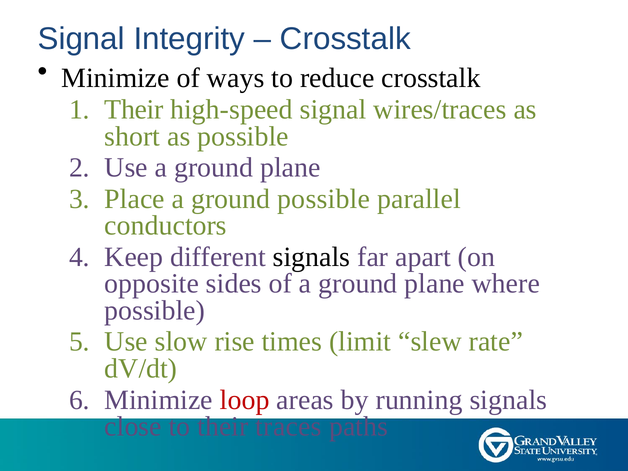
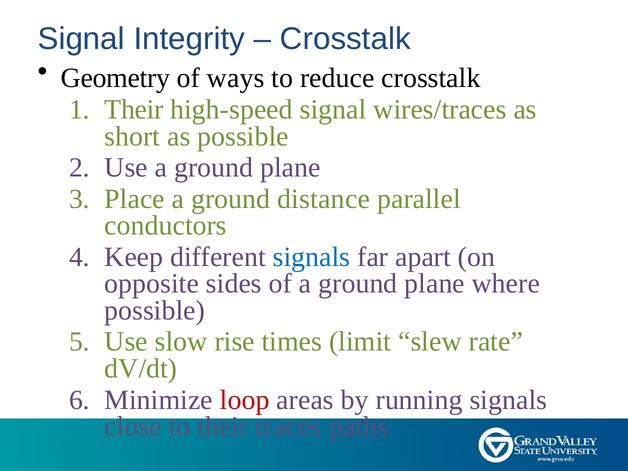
Minimize at (115, 78): Minimize -> Geometry
ground possible: possible -> distance
signals at (312, 257) colour: black -> blue
